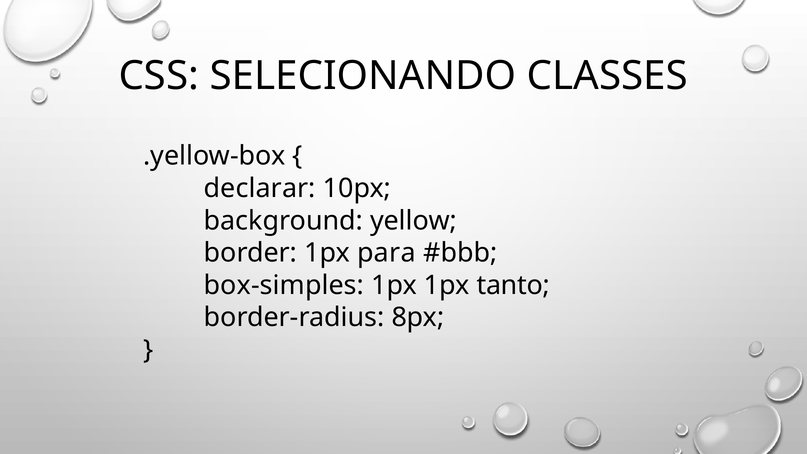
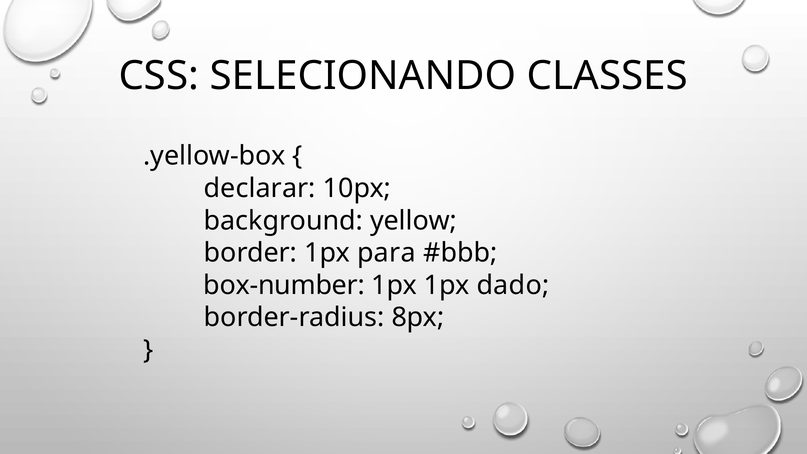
box-simples: box-simples -> box-number
tanto: tanto -> dado
